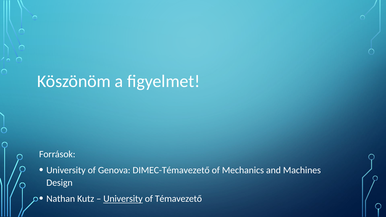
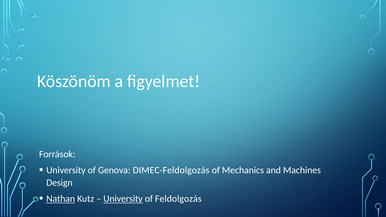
DIMEC-Témavezető: DIMEC-Témavezető -> DIMEC-Feldolgozás
Nathan underline: none -> present
Témavezető: Témavezető -> Feldolgozás
